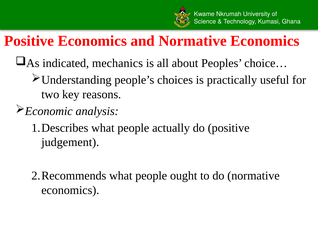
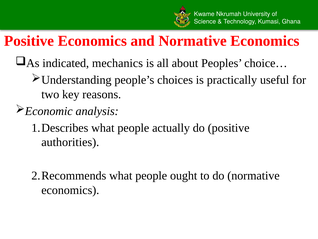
judgement: judgement -> authorities
